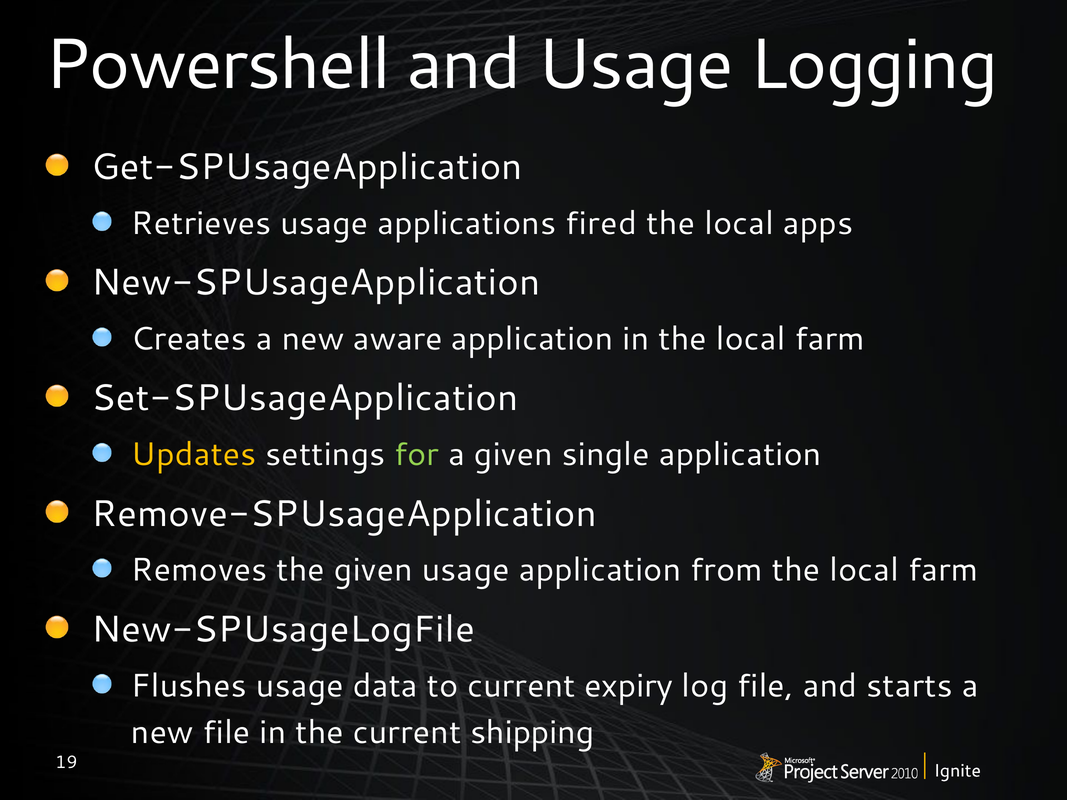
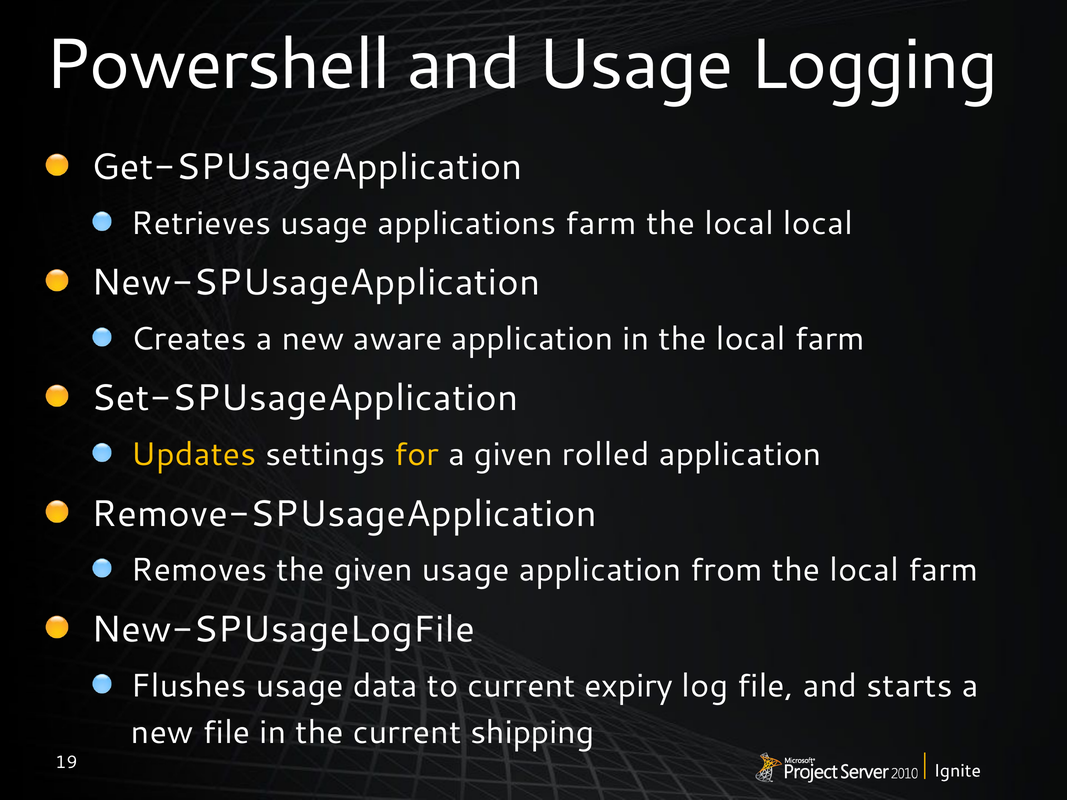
applications fired: fired -> farm
local apps: apps -> local
for colour: light green -> yellow
single: single -> rolled
